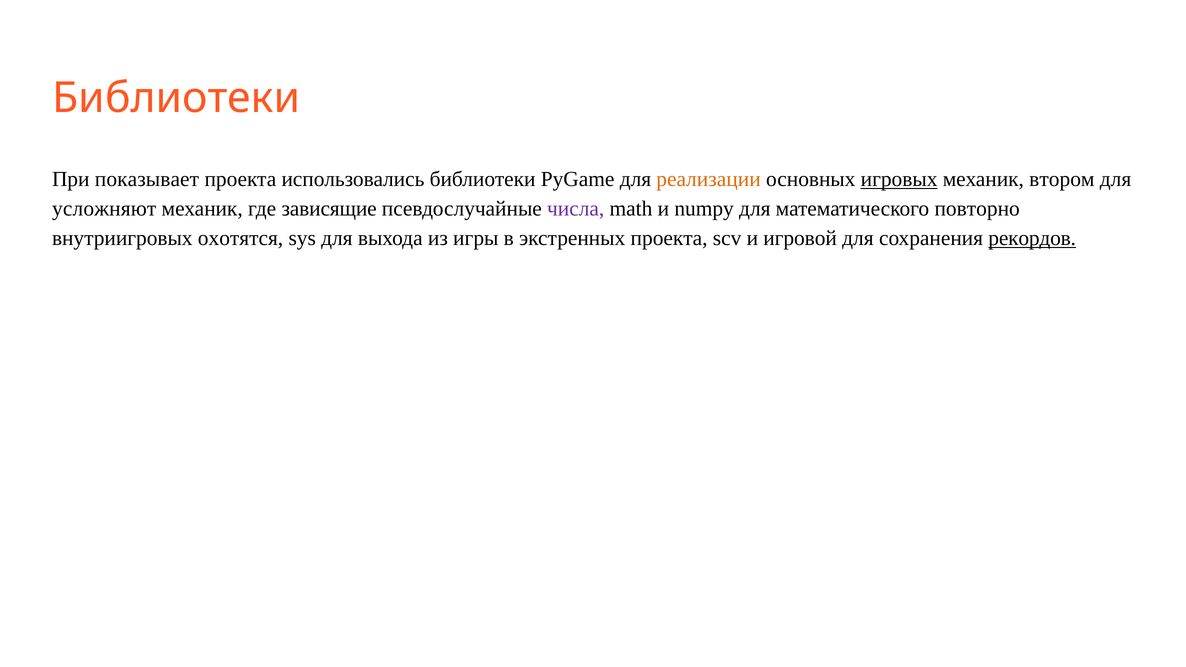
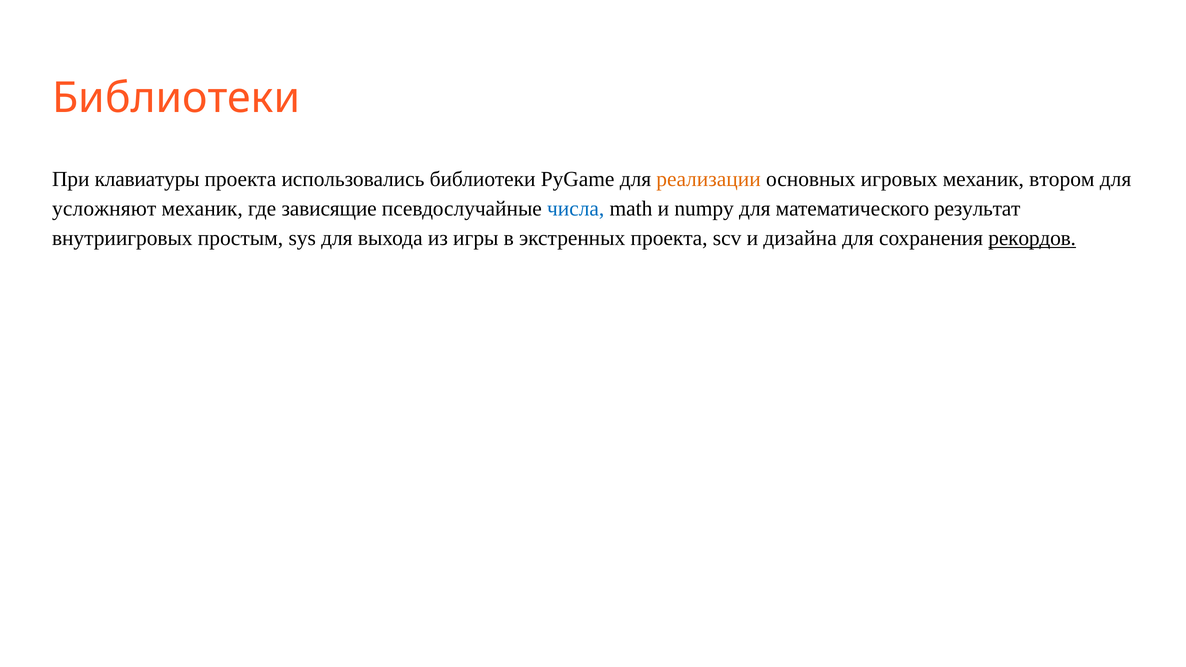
показывает: показывает -> клавиатуры
игровых underline: present -> none
числа colour: purple -> blue
повторно: повторно -> результат
охотятся: охотятся -> простым
игровой: игровой -> дизайна
